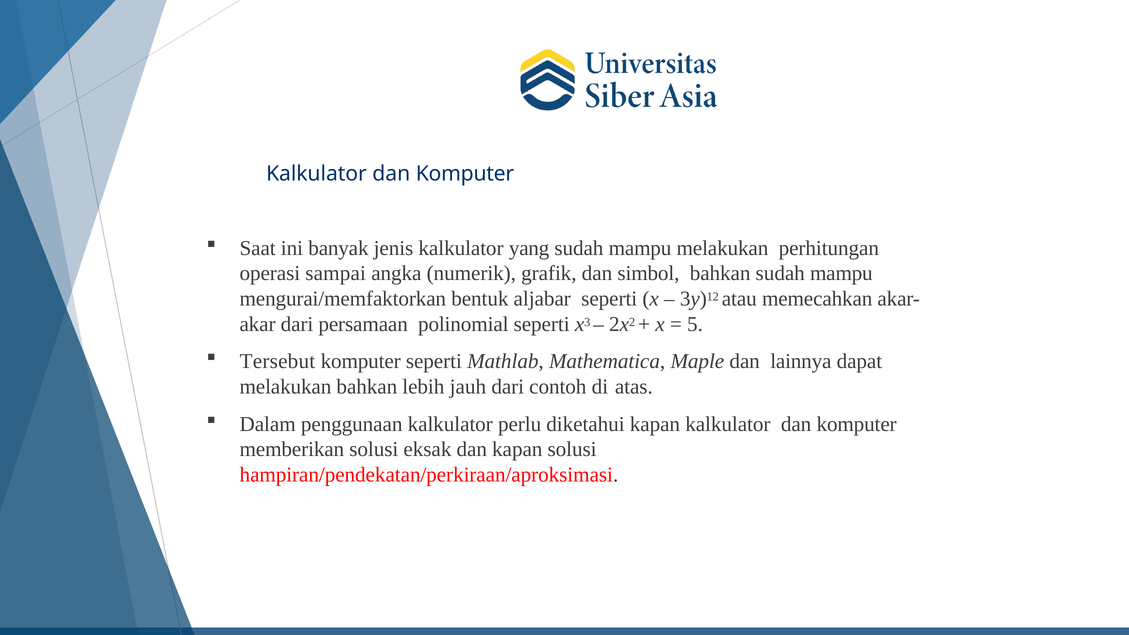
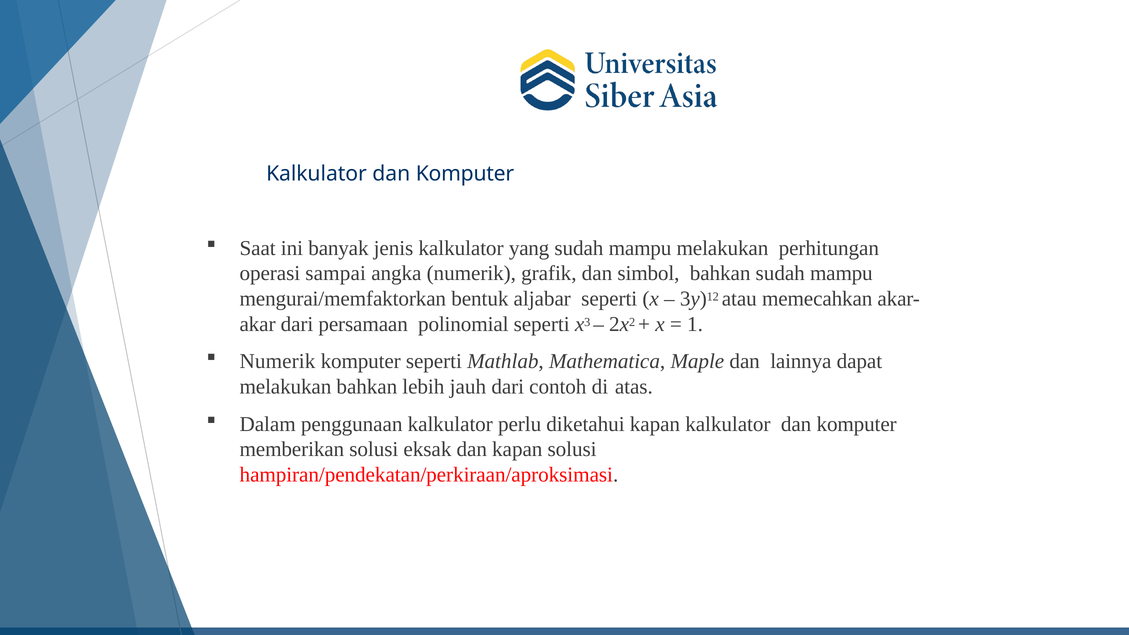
5: 5 -> 1
Tersebut at (277, 361): Tersebut -> Numerik
